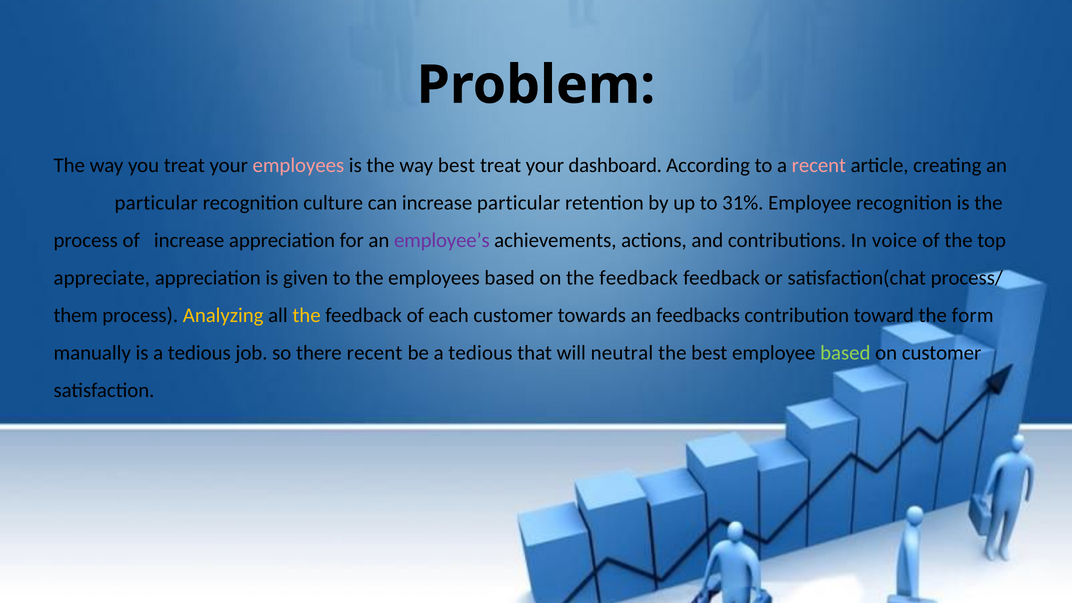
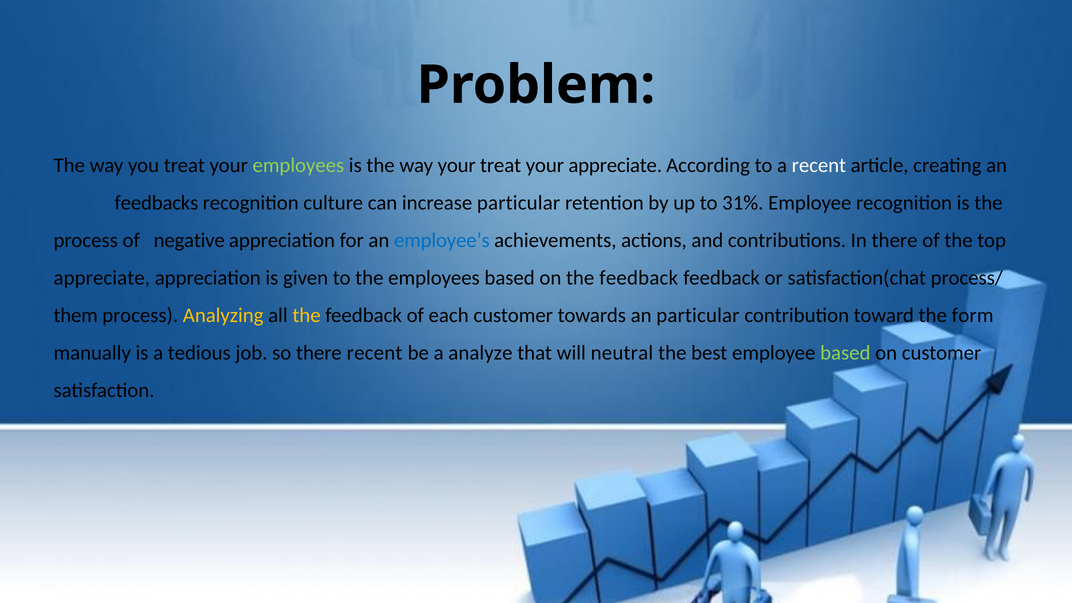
employees at (298, 165) colour: pink -> light green
way best: best -> your
your dashboard: dashboard -> appreciate
recent at (819, 165) colour: pink -> white
particular at (156, 203): particular -> feedbacks
of increase: increase -> negative
employee’s colour: purple -> blue
In voice: voice -> there
an feedbacks: feedbacks -> particular
be a tedious: tedious -> analyze
